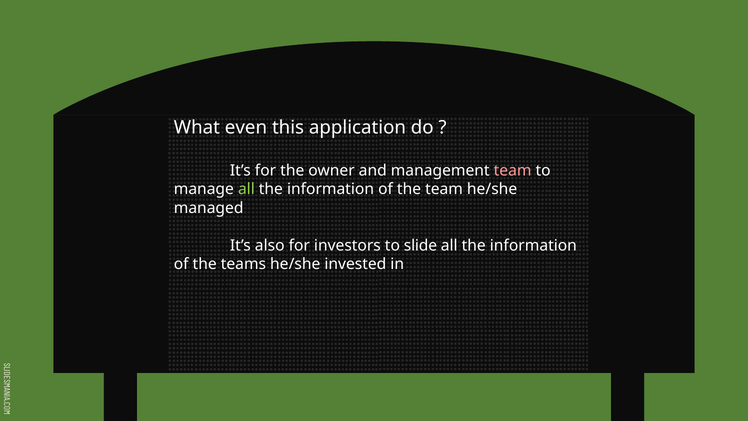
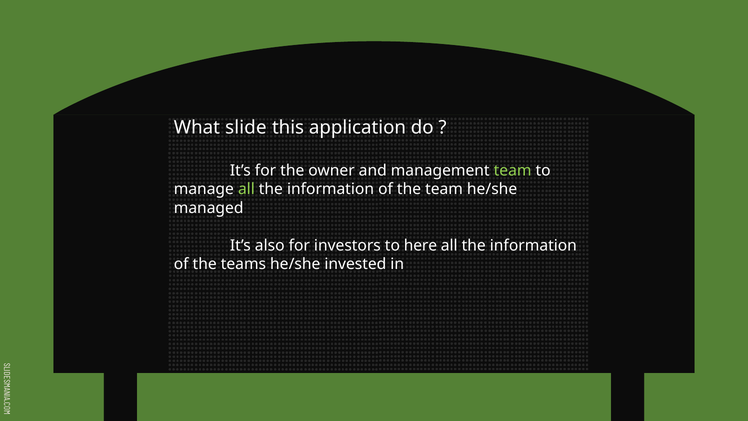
even: even -> slide
team at (513, 171) colour: pink -> light green
slide: slide -> here
